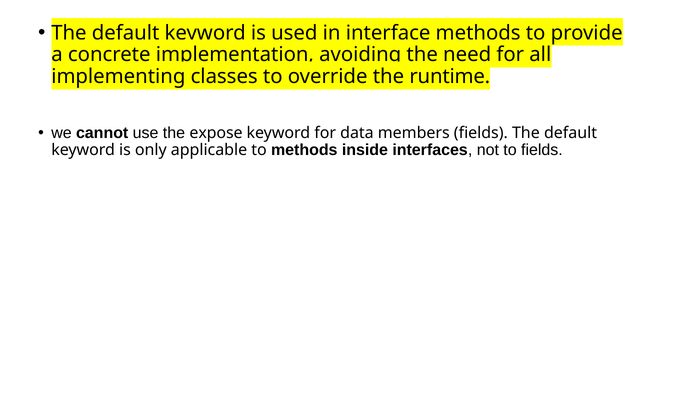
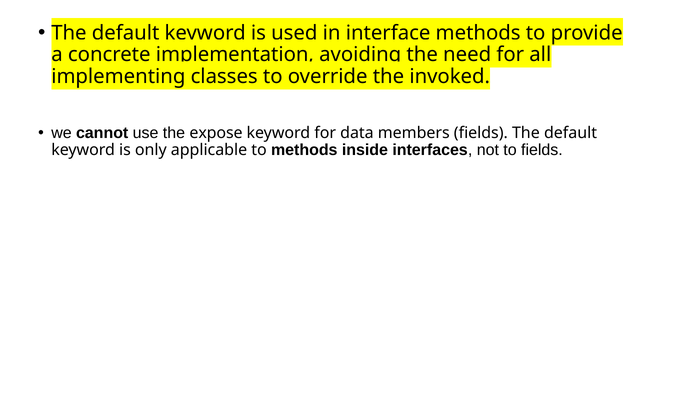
runtime: runtime -> invoked
